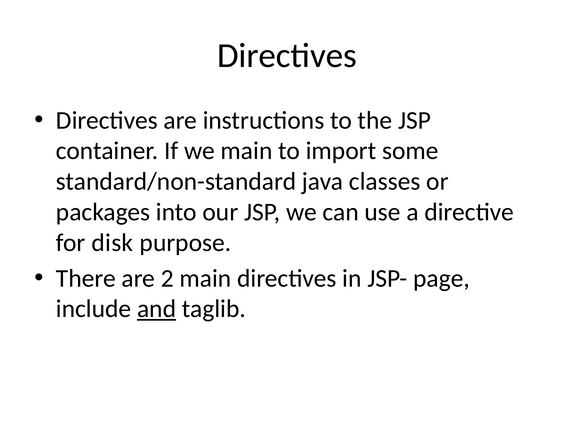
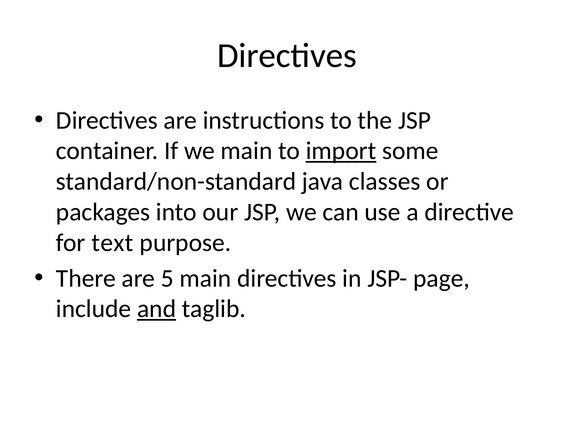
import underline: none -> present
disk: disk -> text
2: 2 -> 5
